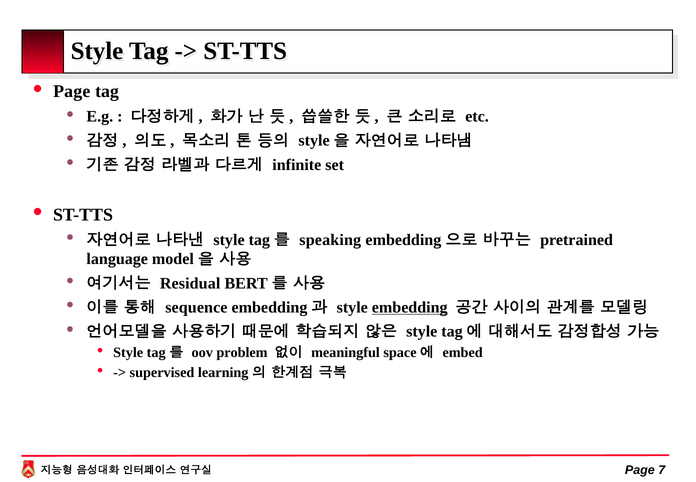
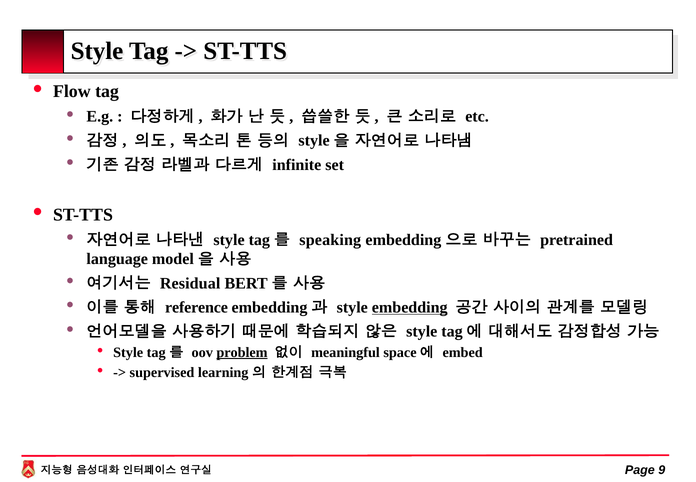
Page at (72, 91): Page -> Flow
sequence: sequence -> reference
problem underline: none -> present
7: 7 -> 9
